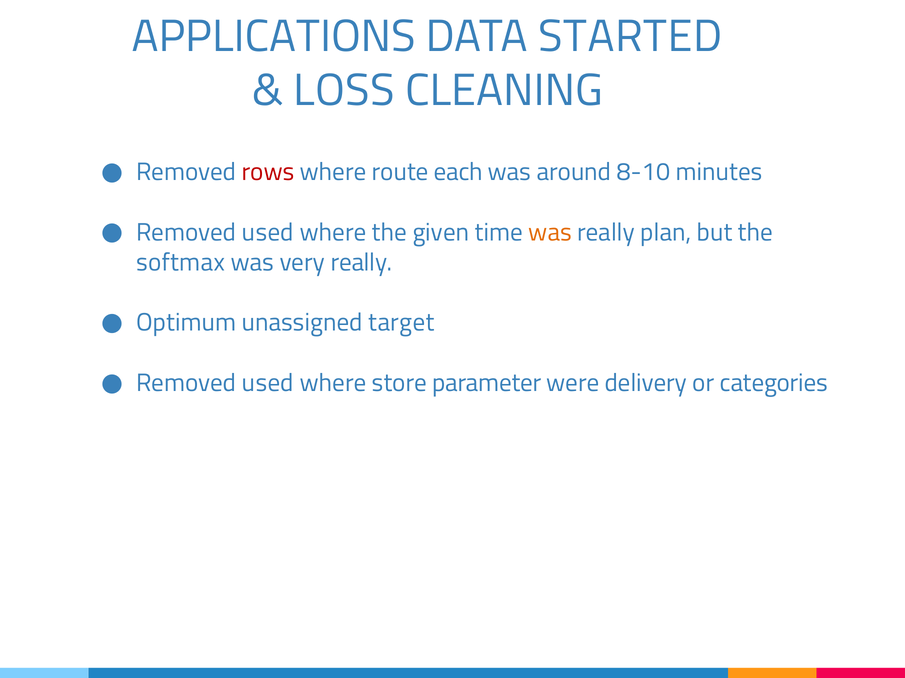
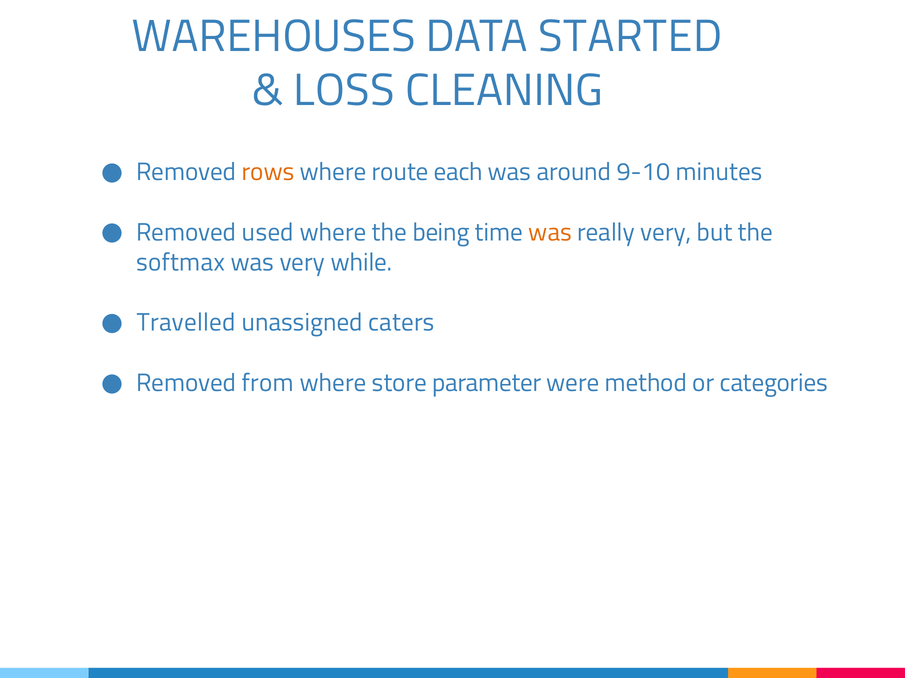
APPLICATIONS: APPLICATIONS -> WAREHOUSES
rows colour: red -> orange
8-10: 8-10 -> 9-10
given: given -> being
really plan: plan -> very
very really: really -> while
Optimum: Optimum -> Travelled
target: target -> caters
used at (268, 383): used -> from
delivery: delivery -> method
